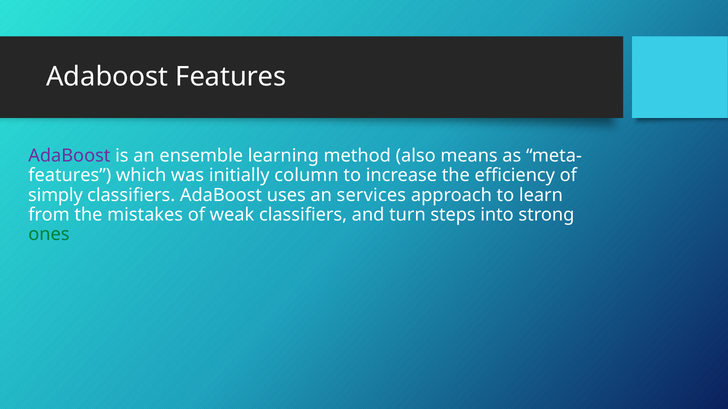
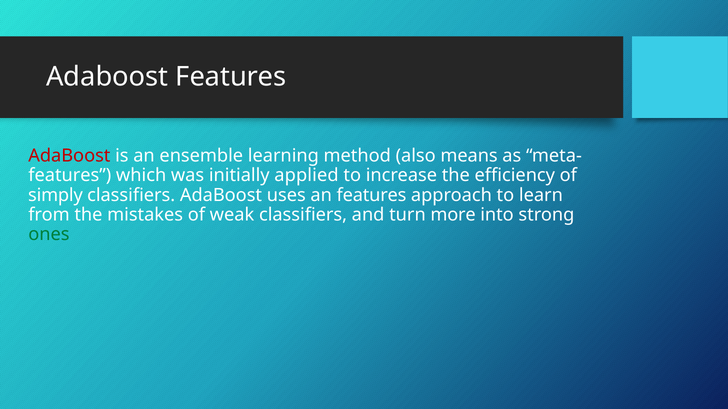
AdaBoost at (69, 156) colour: purple -> red
column: column -> applied
an services: services -> features
steps: steps -> more
